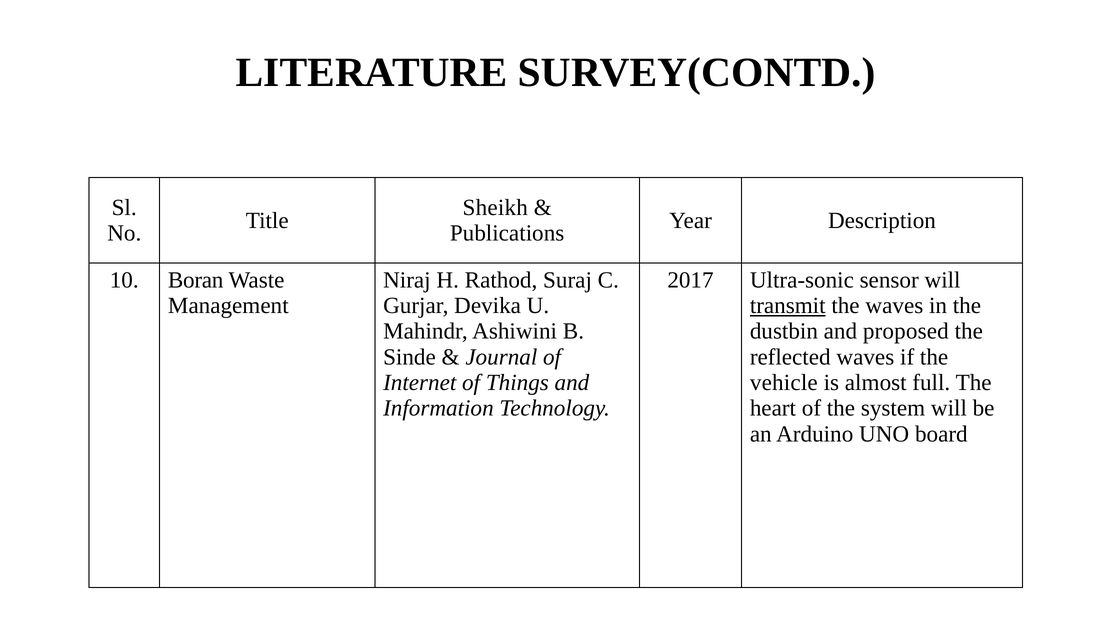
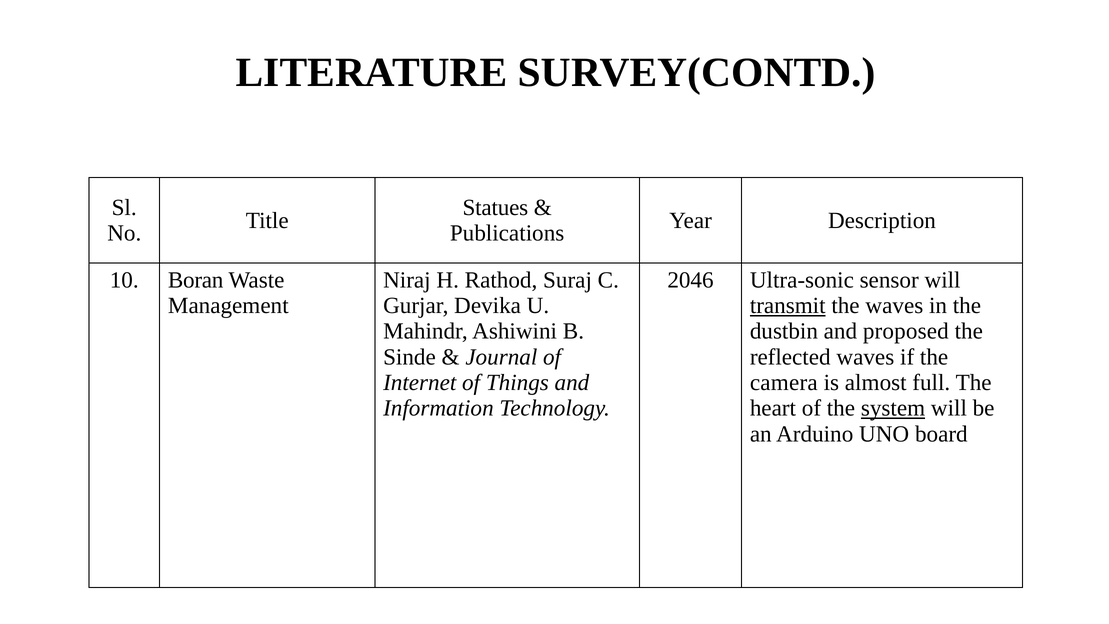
Sheikh: Sheikh -> Statues
2017: 2017 -> 2046
vehicle: vehicle -> camera
system underline: none -> present
